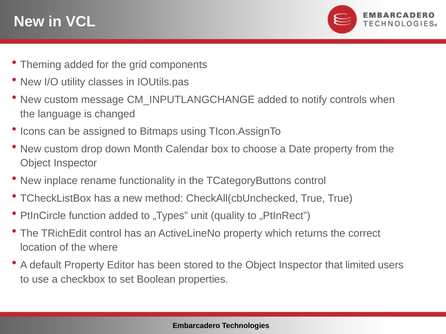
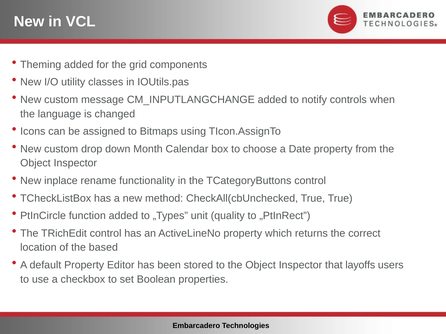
where: where -> based
limited: limited -> layoffs
